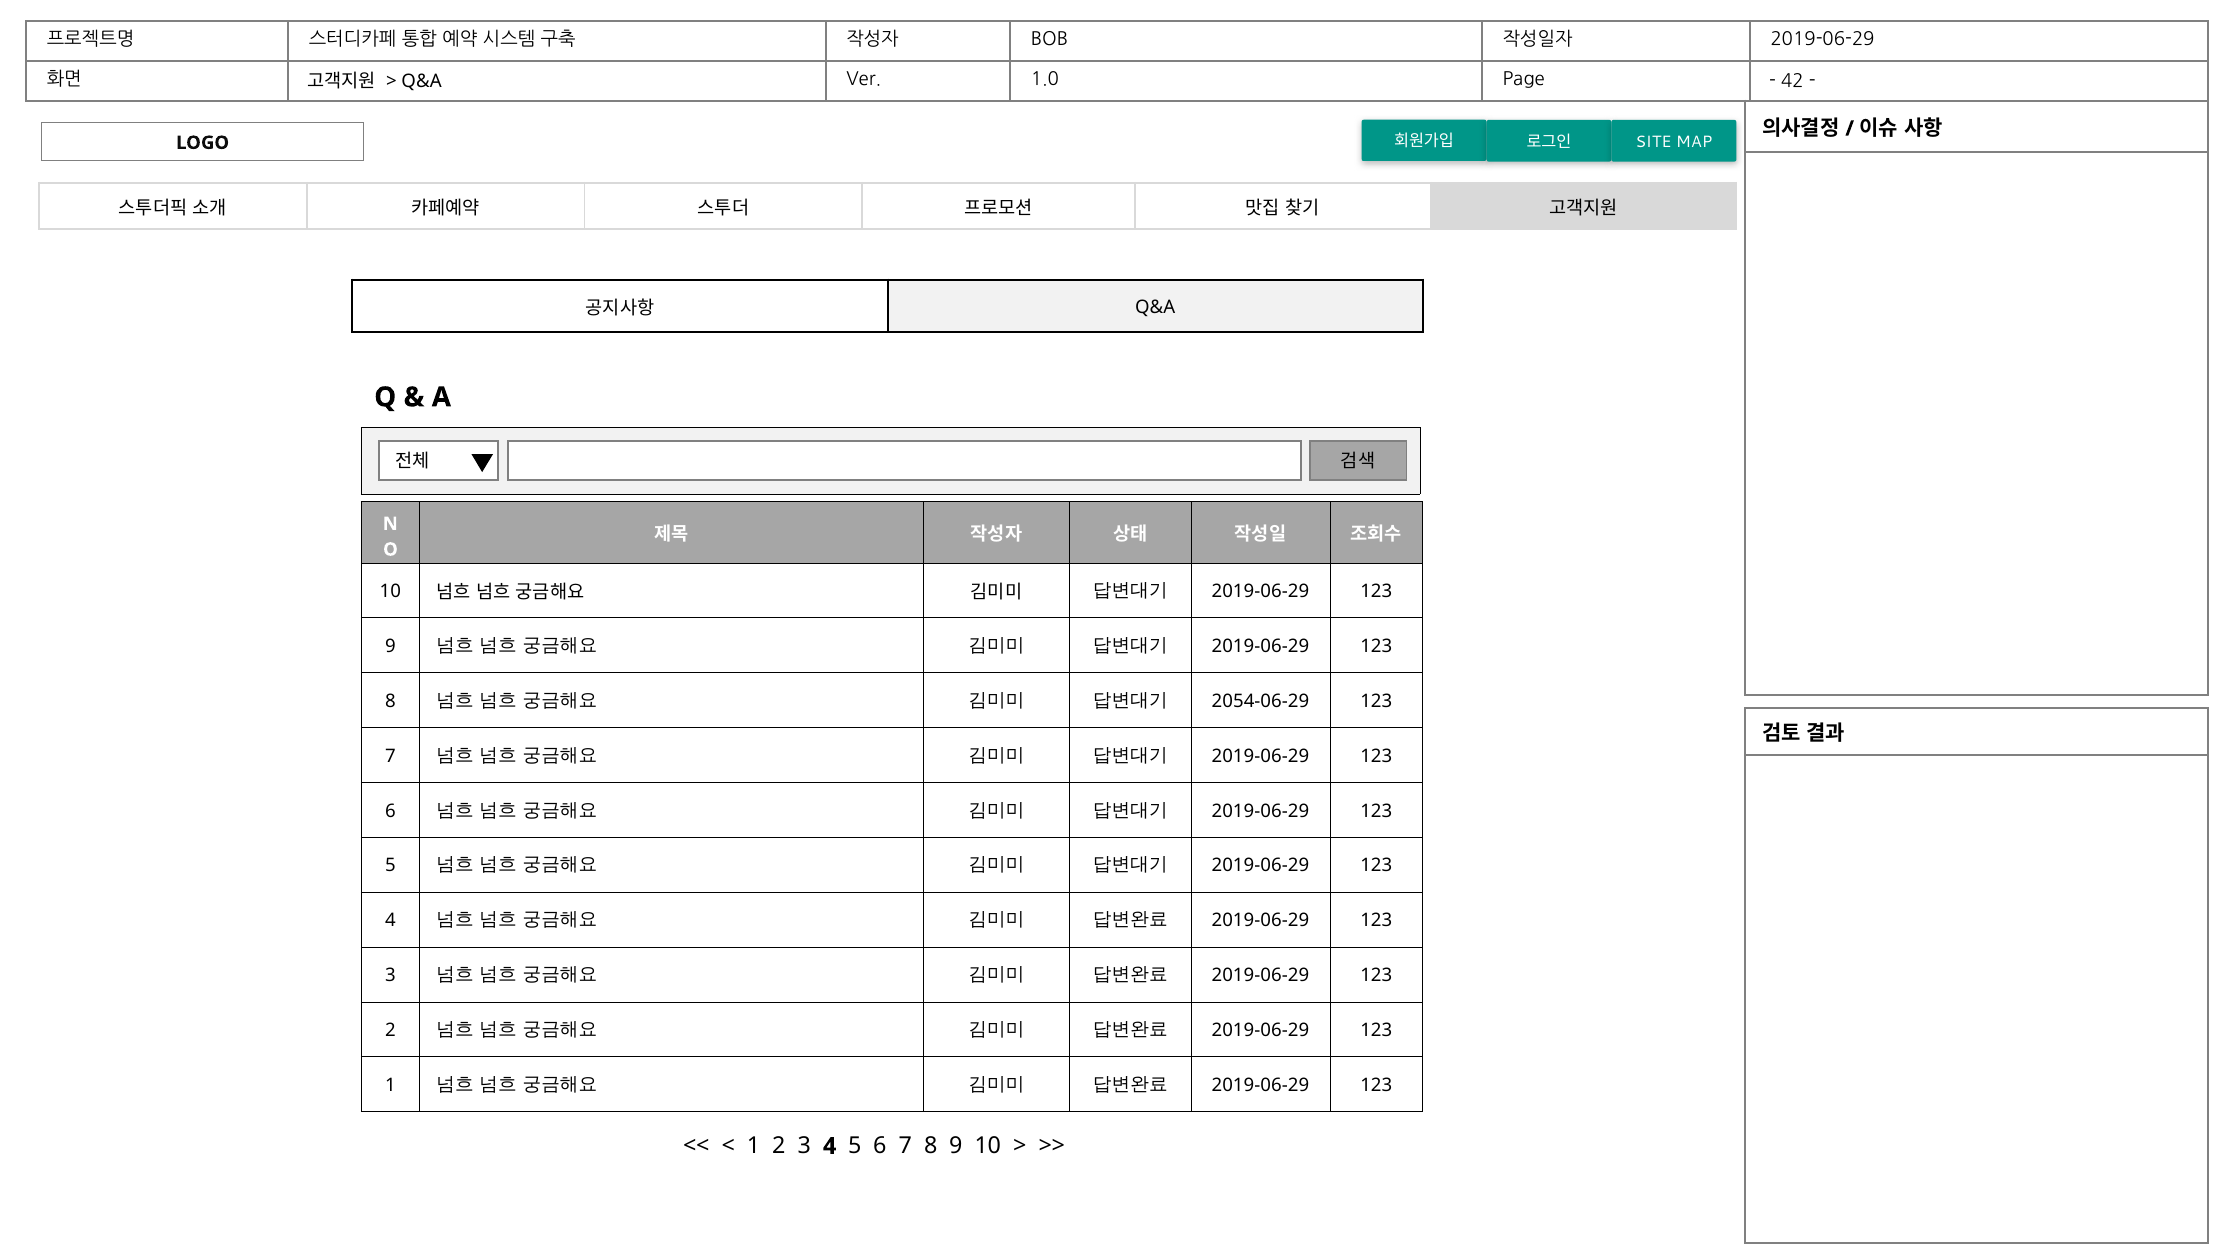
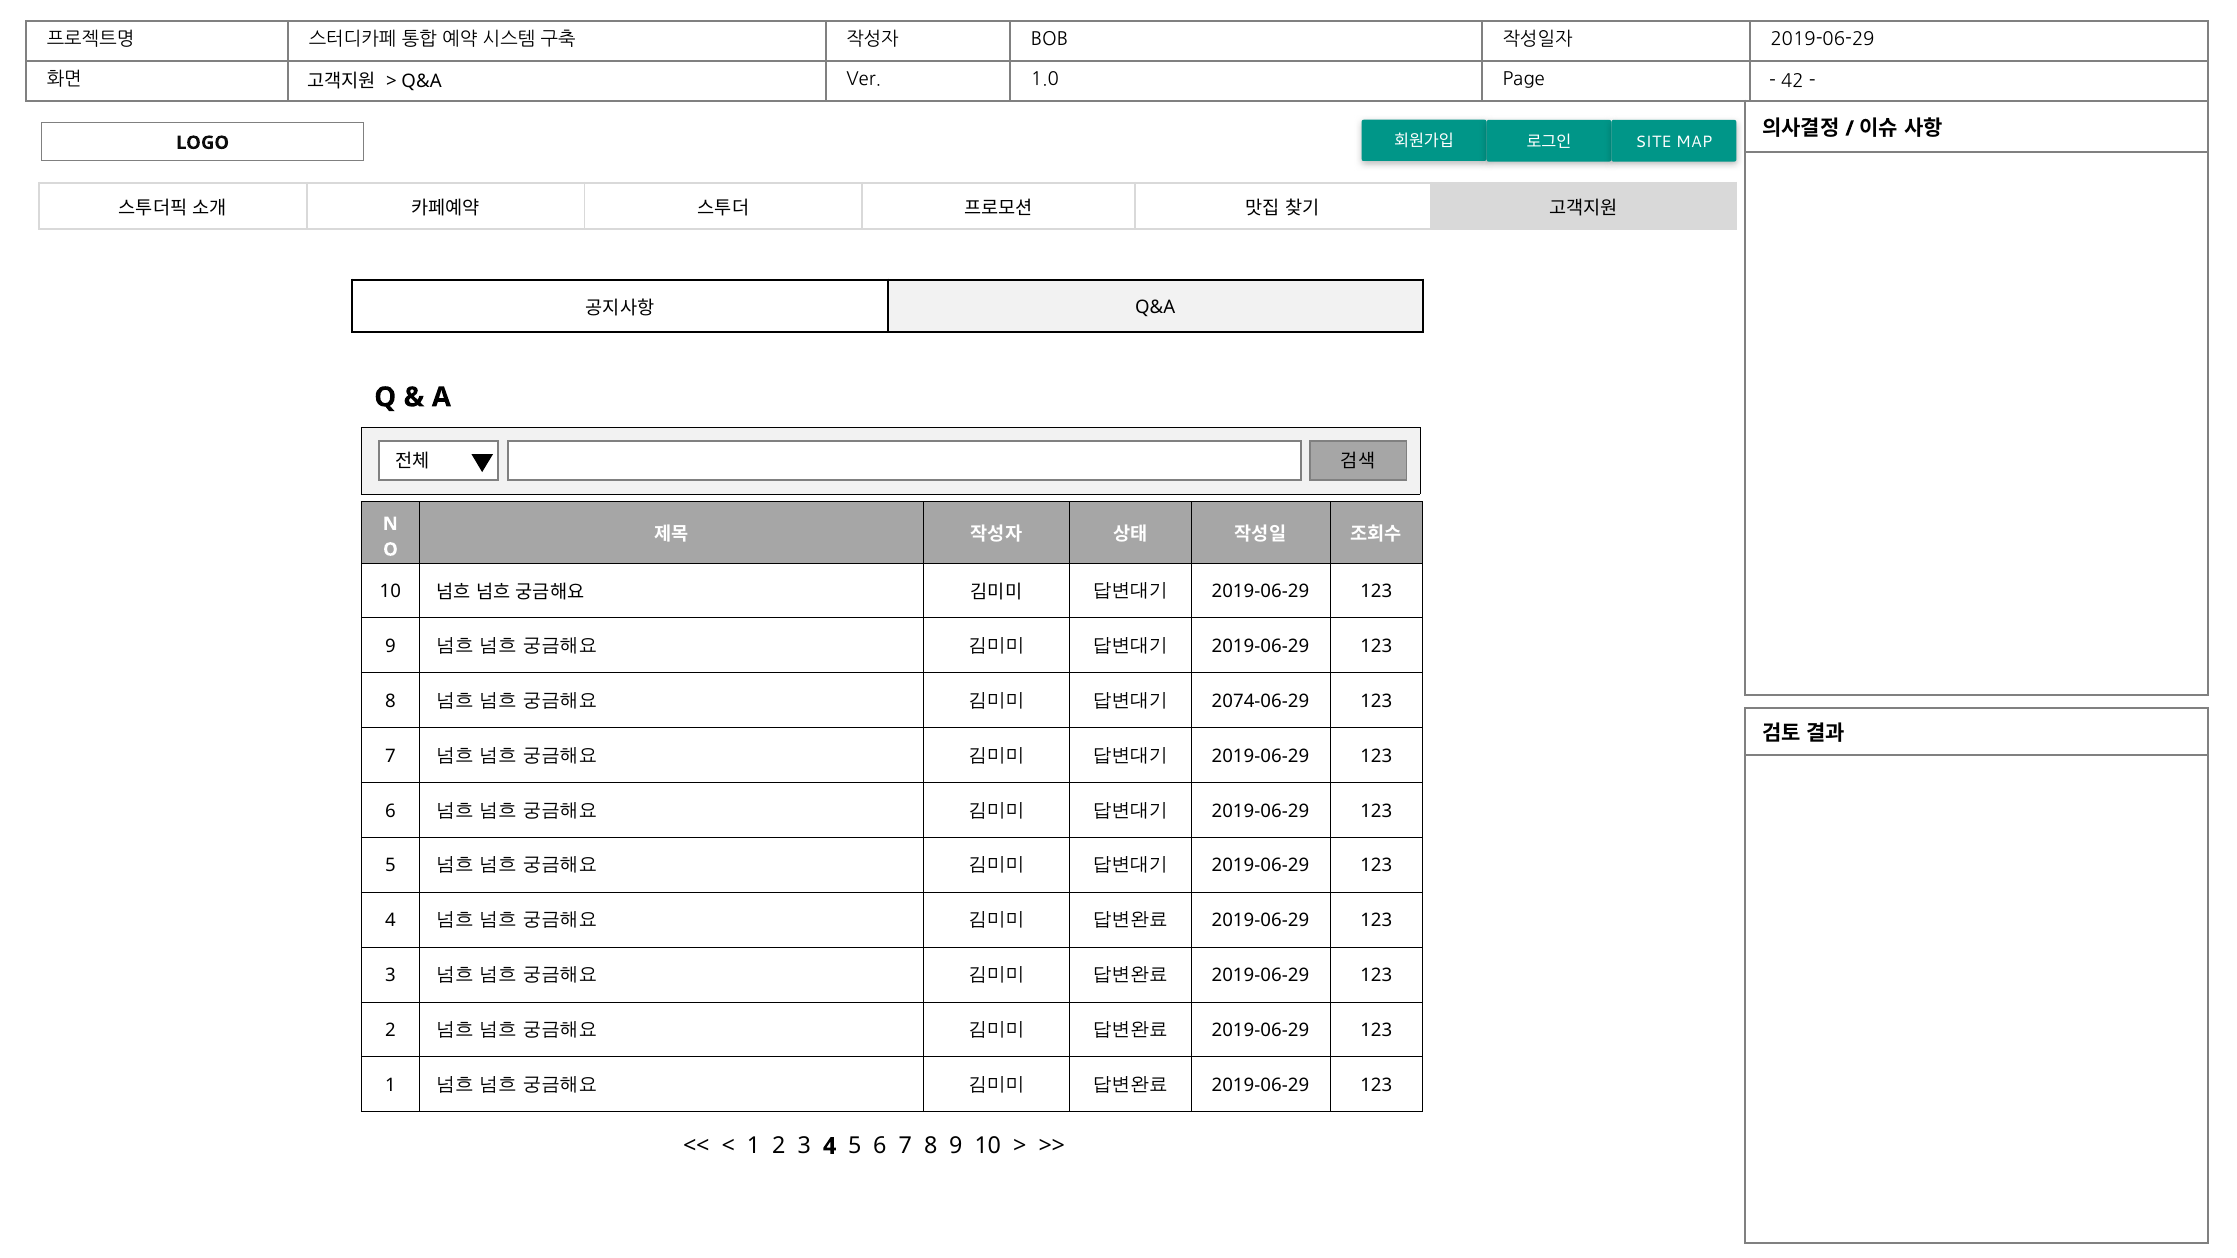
2054-06-29: 2054-06-29 -> 2074-06-29
